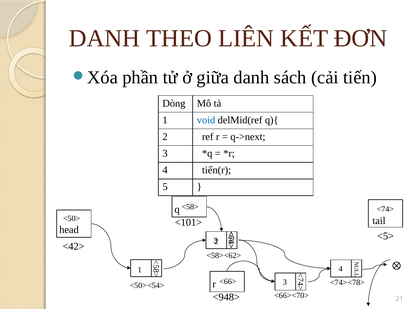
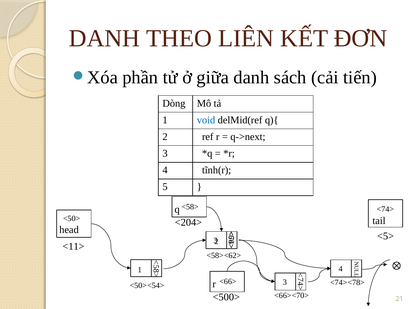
tiến(r: tiến(r -> tĩnh(r
<101>: <101> -> <204>
<42>: <42> -> <11>
<948>: <948> -> <500>
